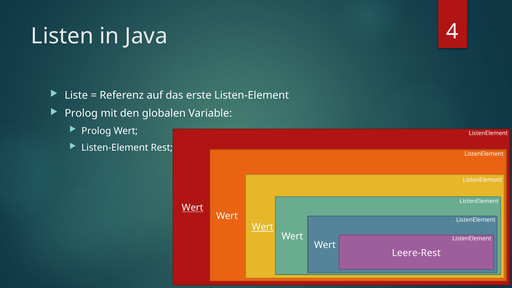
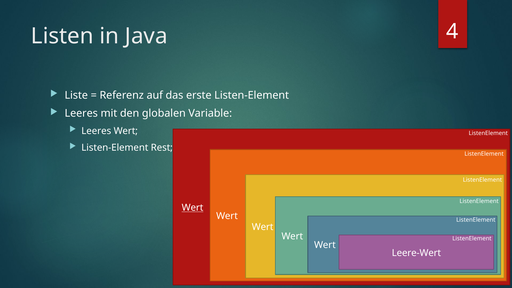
Prolog at (81, 113): Prolog -> Leeres
Prolog at (96, 131): Prolog -> Leeres
Wert at (263, 227) underline: present -> none
Leere-Rest: Leere-Rest -> Leere-Wert
